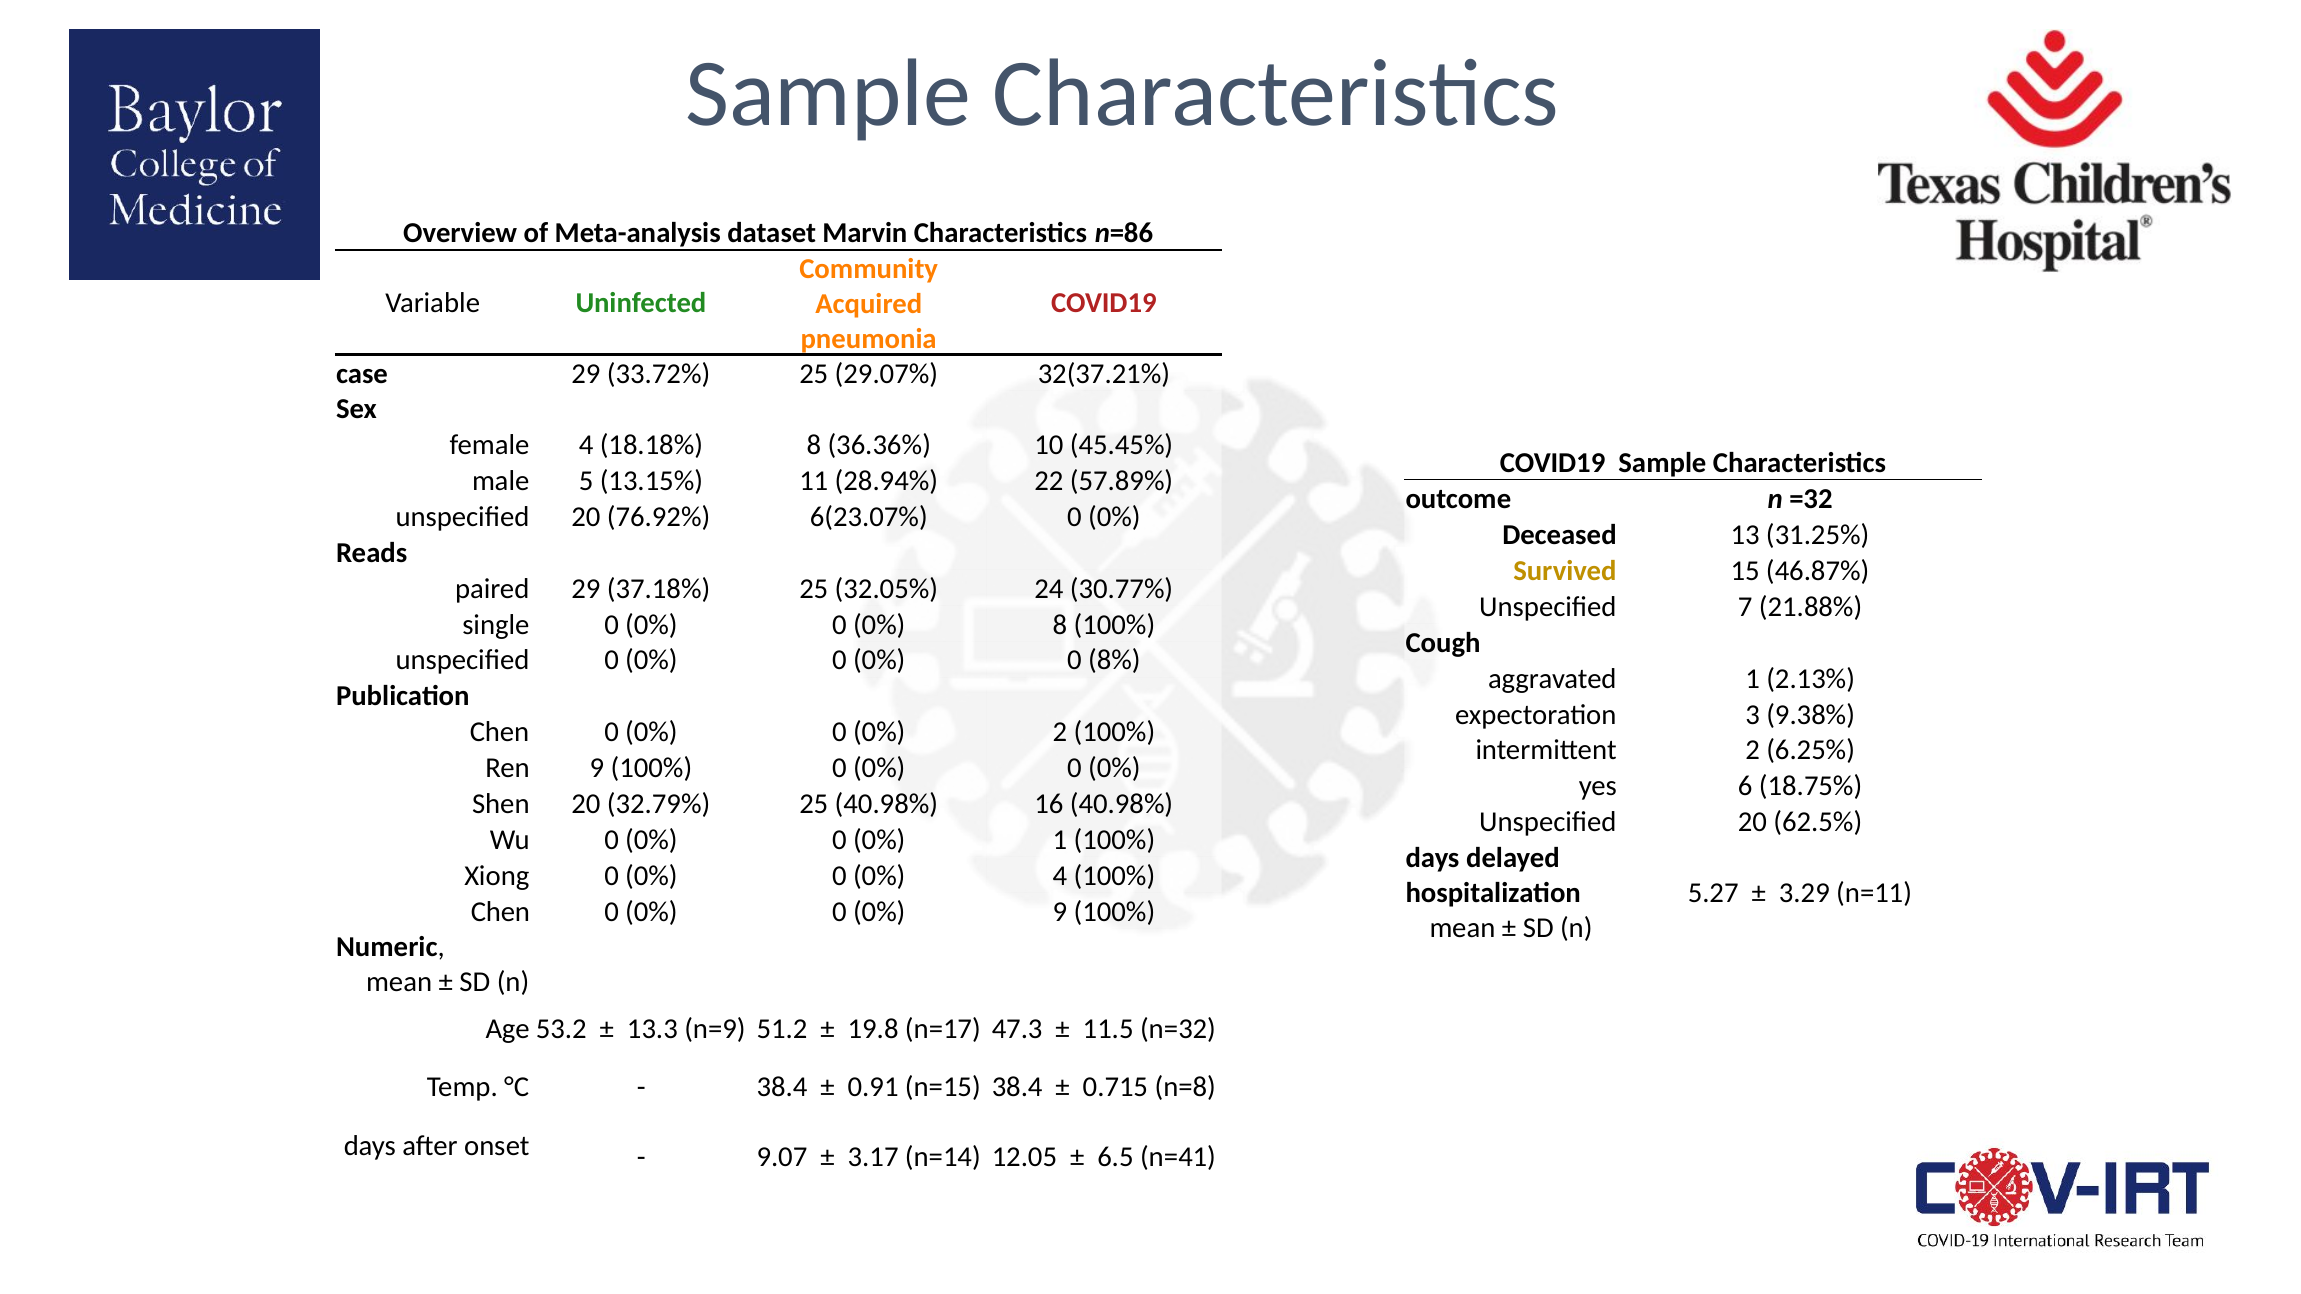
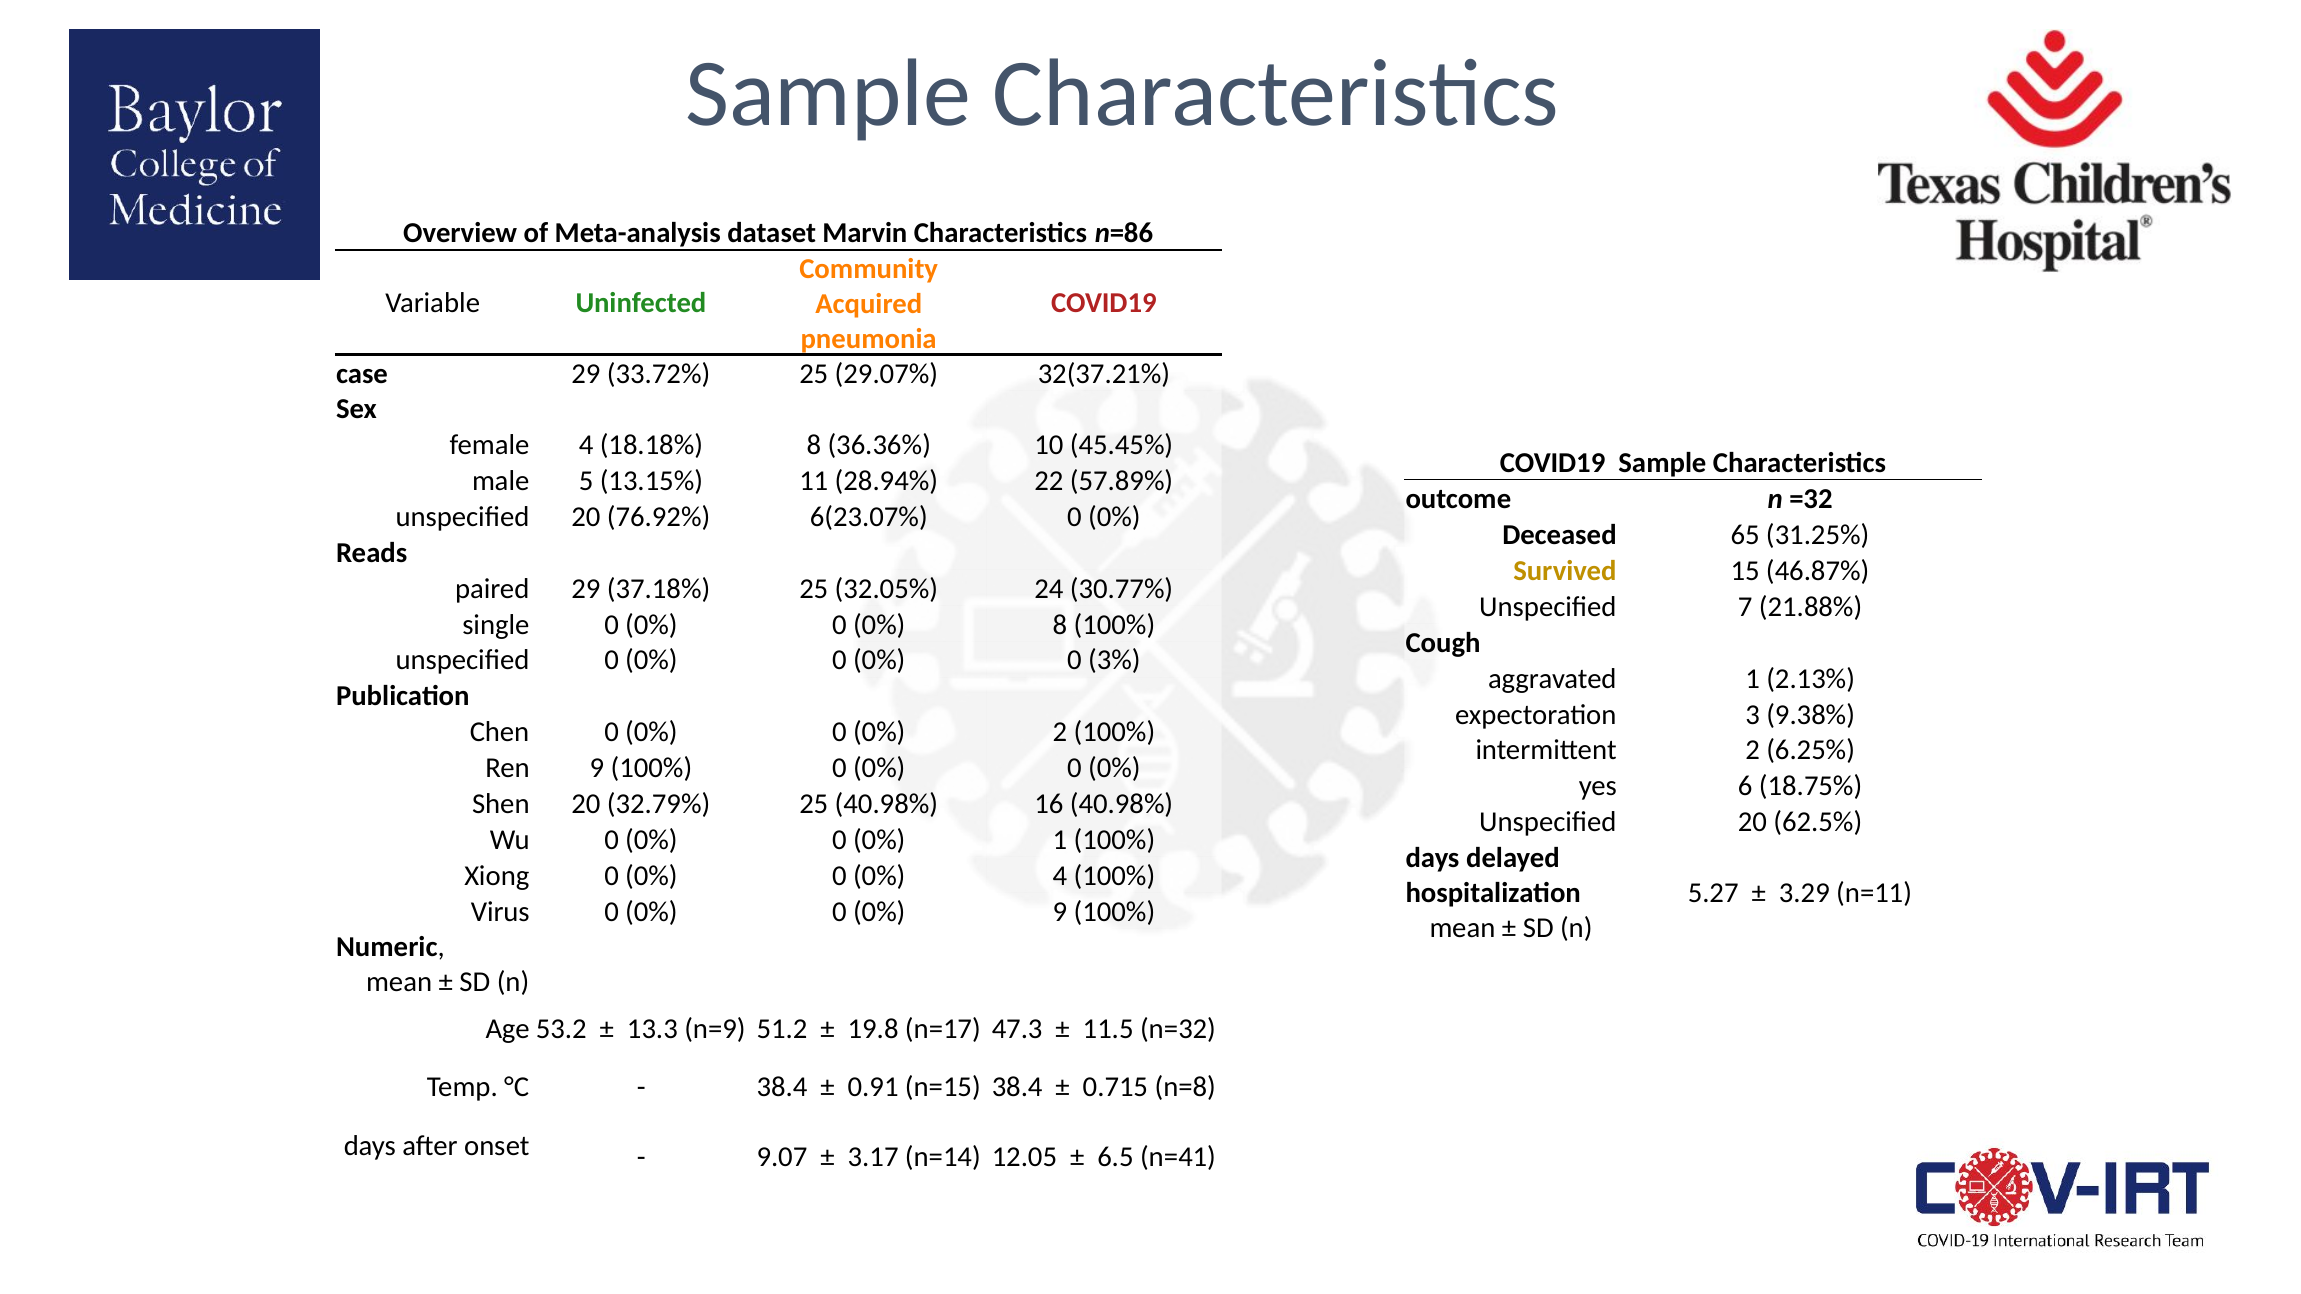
13: 13 -> 65
8%: 8% -> 3%
Chen at (500, 912): Chen -> Virus
